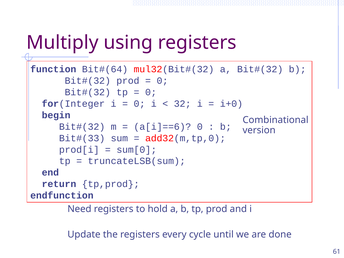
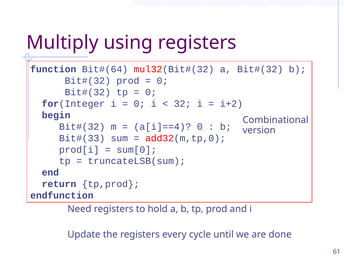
i+0: i+0 -> i+2
a[i]==6: a[i]==6 -> a[i]==4
